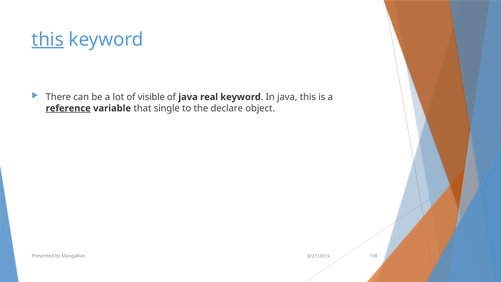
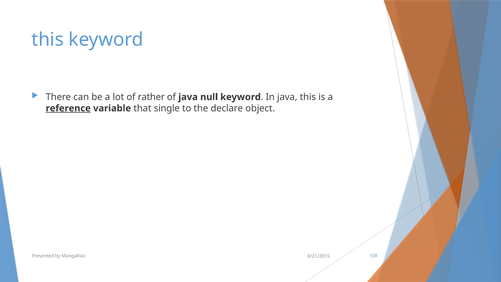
this at (48, 40) underline: present -> none
visible: visible -> rather
real: real -> null
